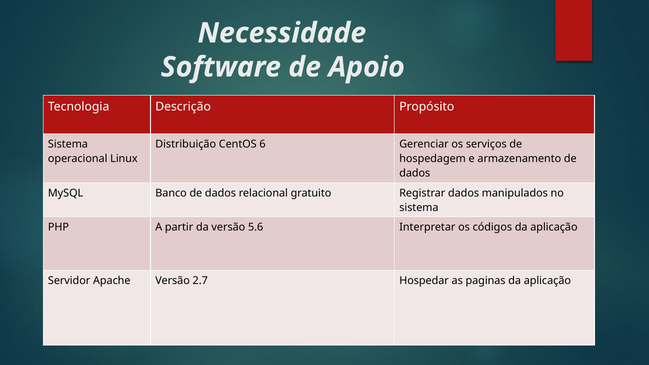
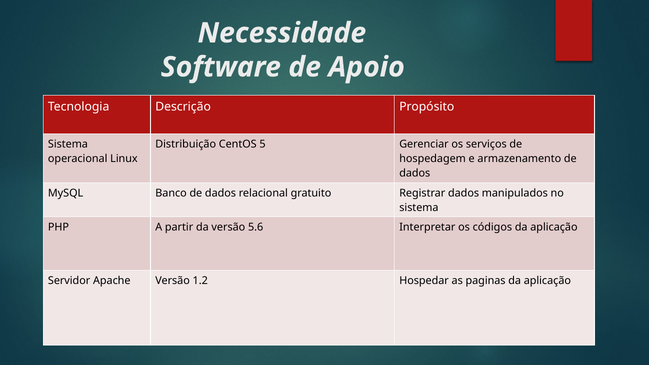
6: 6 -> 5
2.7: 2.7 -> 1.2
